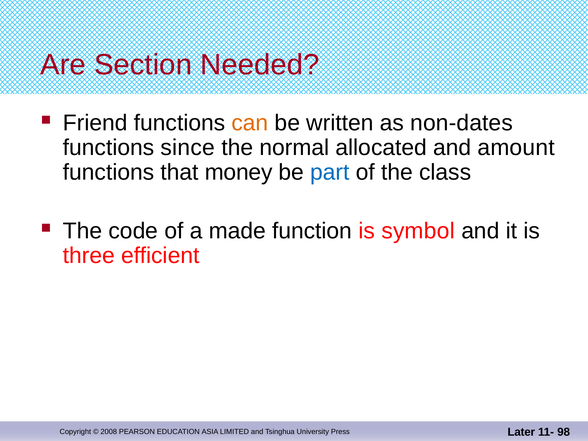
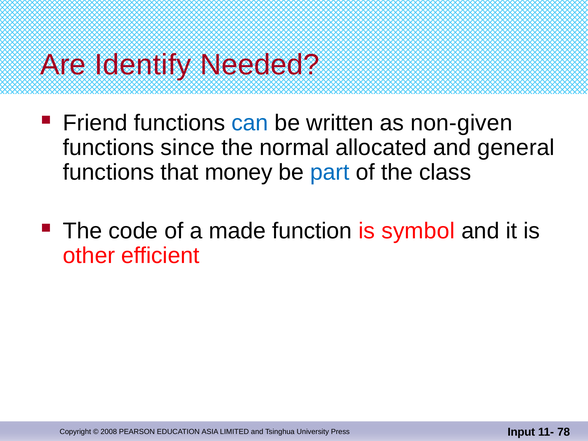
Section: Section -> Identify
can colour: orange -> blue
non-dates: non-dates -> non-given
amount: amount -> general
three: three -> other
Later: Later -> Input
98: 98 -> 78
